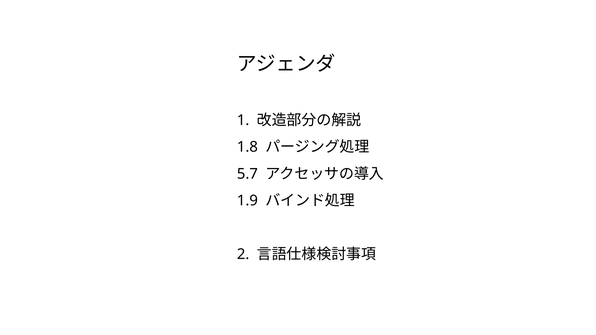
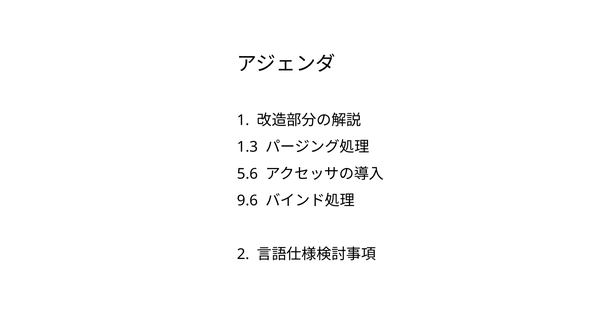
1.8: 1.8 -> 1.3
5.7: 5.7 -> 5.6
1.9: 1.9 -> 9.6
